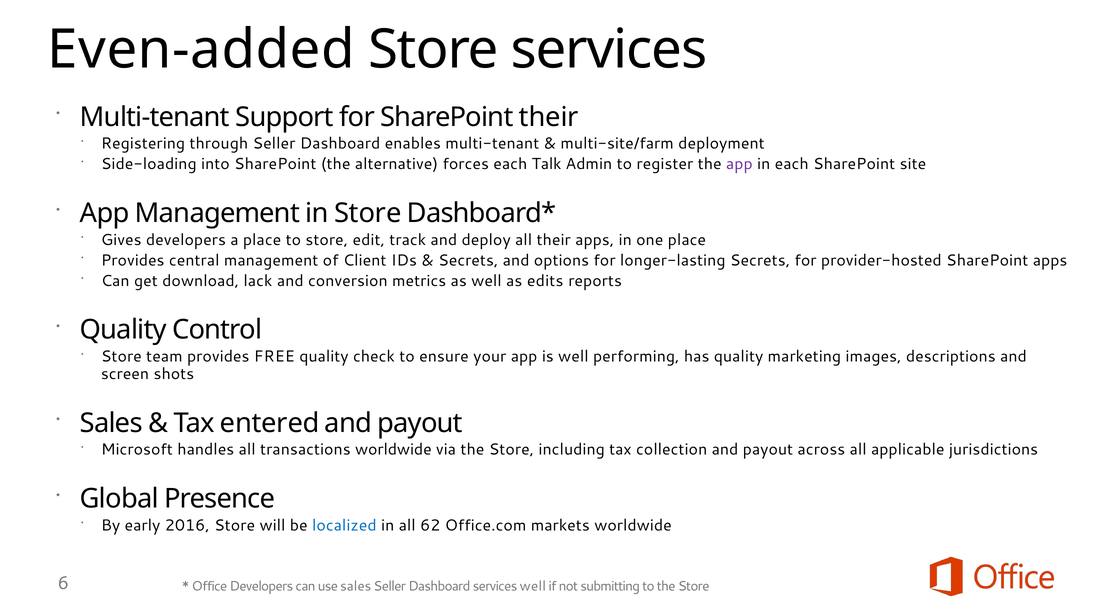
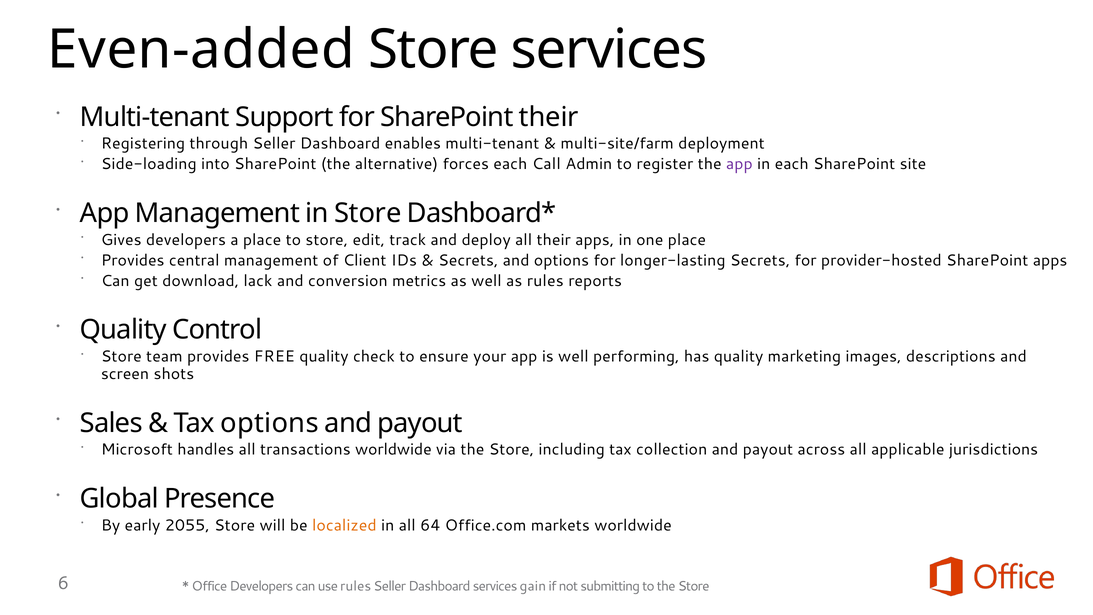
Talk: Talk -> Call
as edits: edits -> rules
Tax entered: entered -> options
2016: 2016 -> 2055
localized colour: blue -> orange
62: 62 -> 64
use sales: sales -> rules
services well: well -> gain
